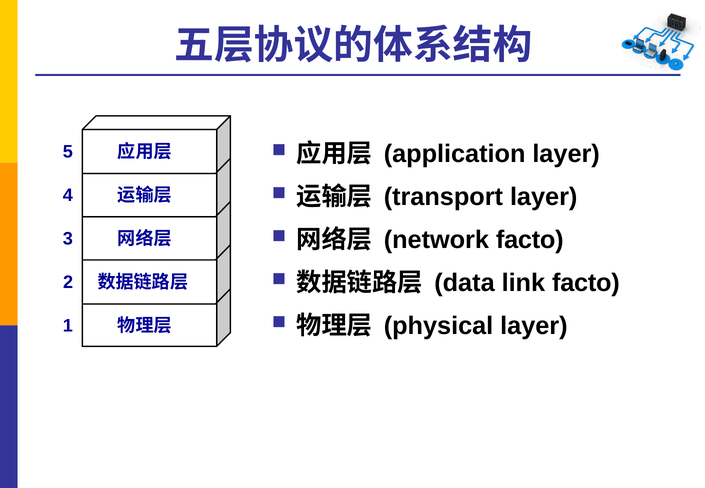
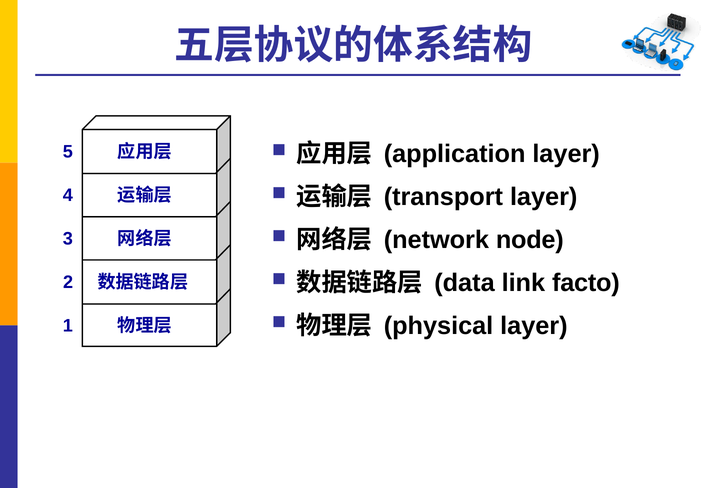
network facto: facto -> node
